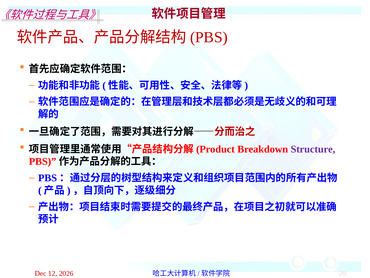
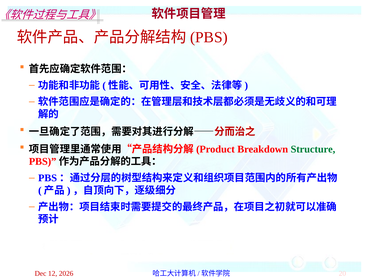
Structure colour: purple -> green
